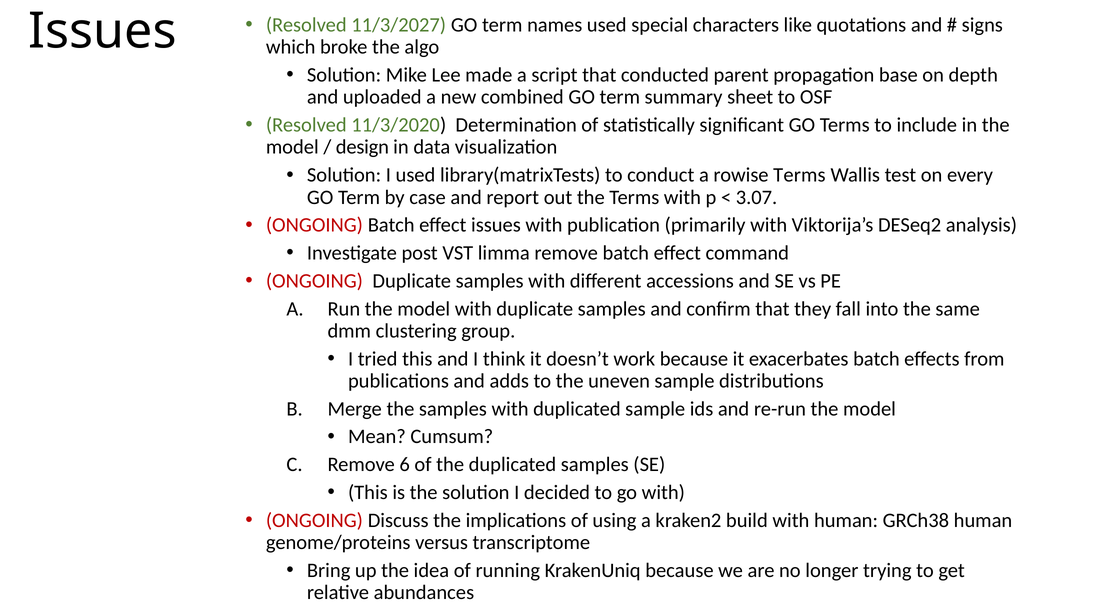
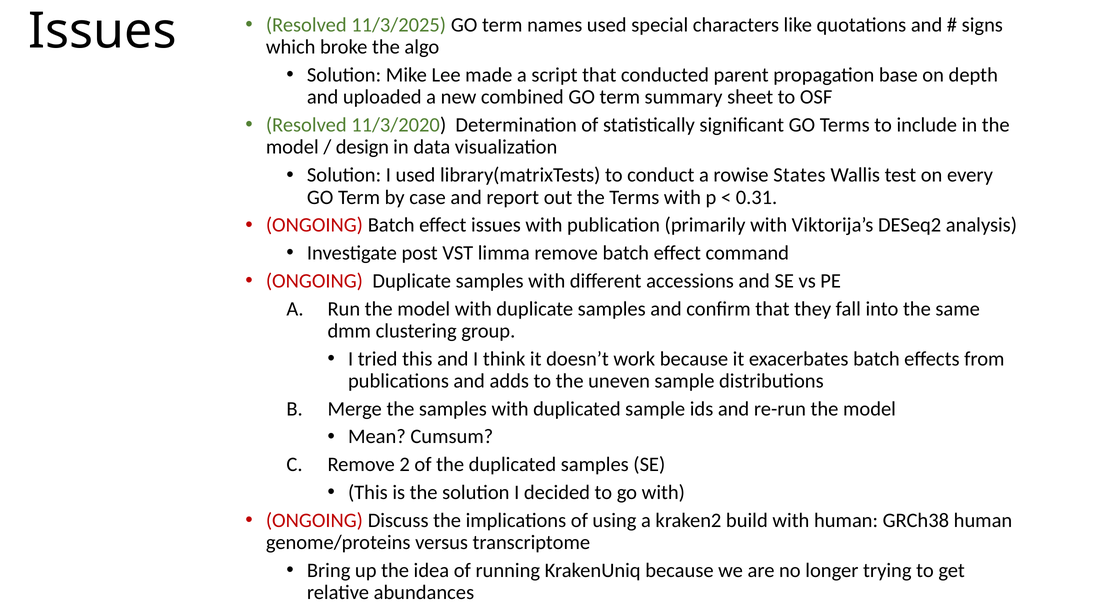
11/3/2027: 11/3/2027 -> 11/3/2025
rowise Terms: Terms -> States
3.07: 3.07 -> 0.31
6: 6 -> 2
